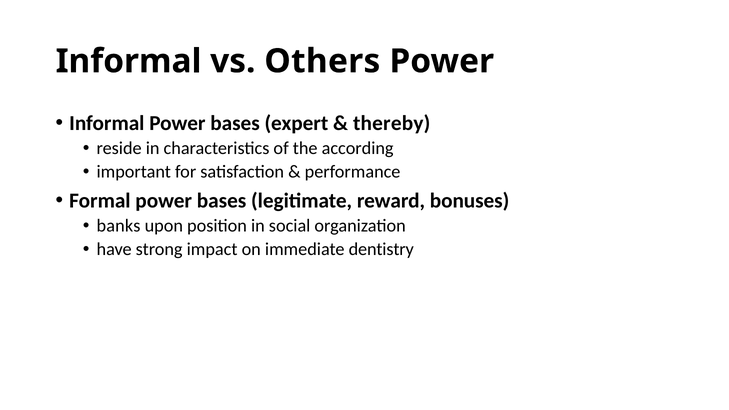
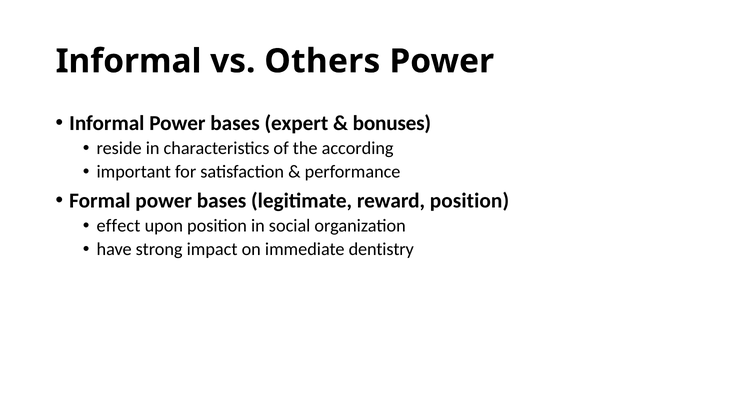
thereby: thereby -> bonuses
reward bonuses: bonuses -> position
banks: banks -> effect
